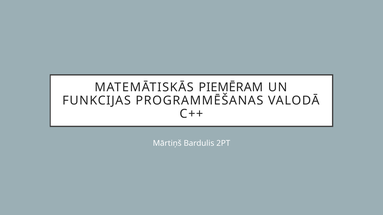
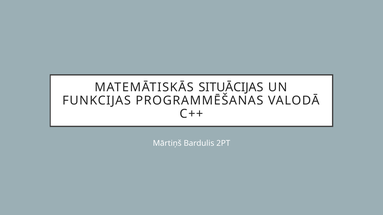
PIEMĒRAM: PIEMĒRAM -> SITUĀCIJAS
